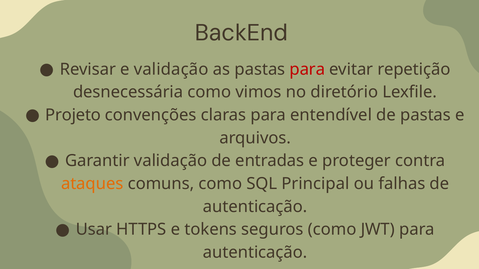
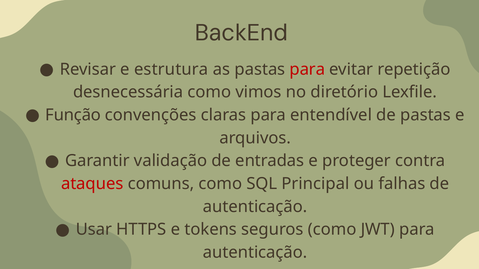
e validação: validação -> estrutura
Projeto: Projeto -> Função
ataques colour: orange -> red
